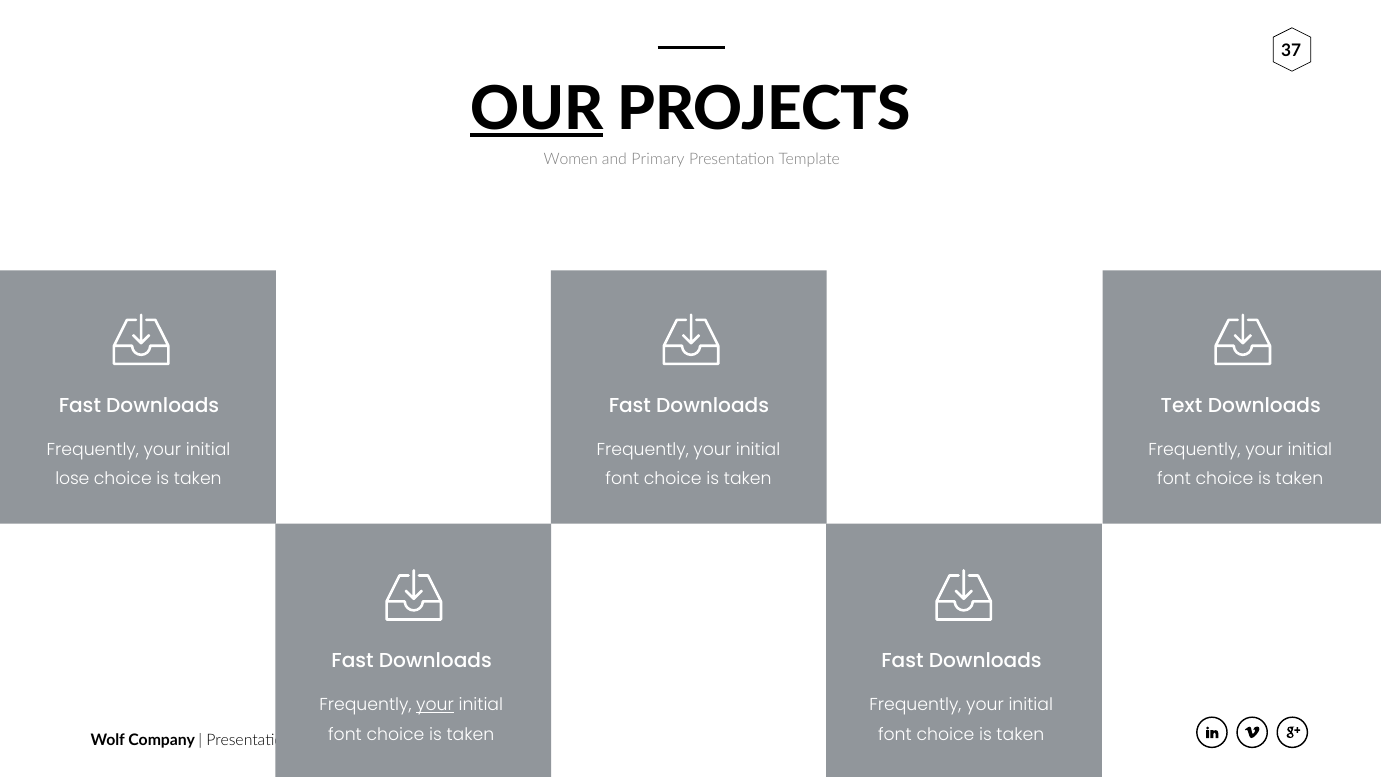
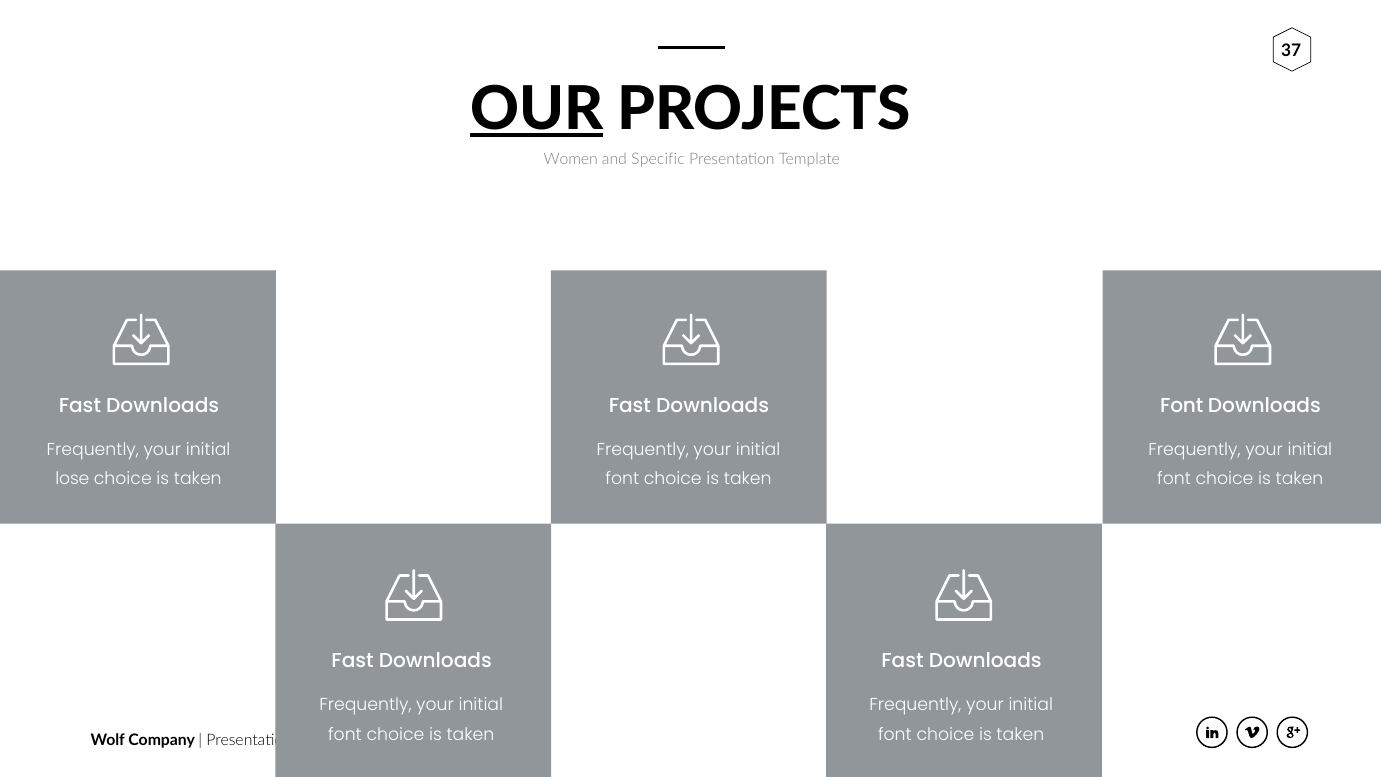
Primary: Primary -> Specific
Text at (1182, 405): Text -> Font
your at (435, 705) underline: present -> none
